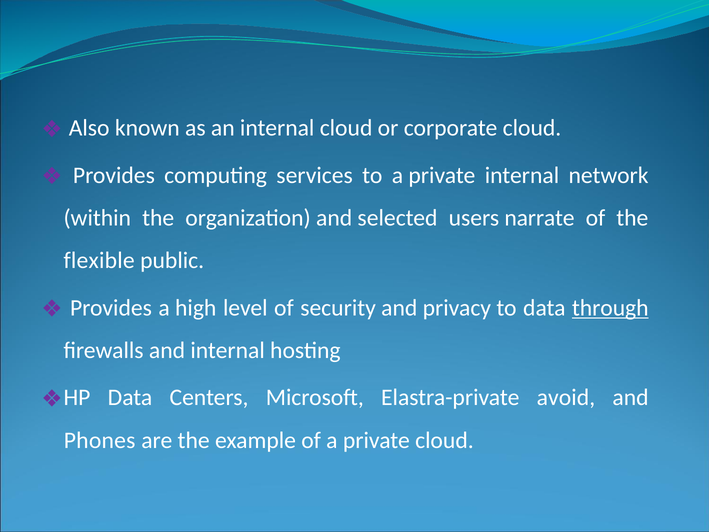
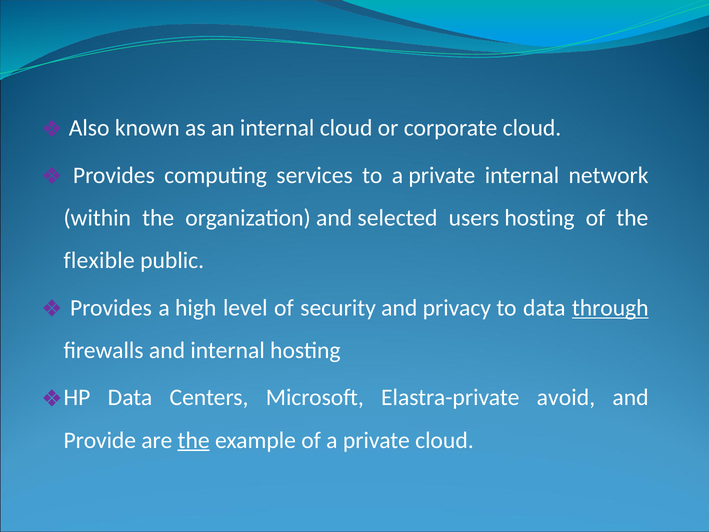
users narrate: narrate -> hosting
Phones: Phones -> Provide
the at (194, 440) underline: none -> present
